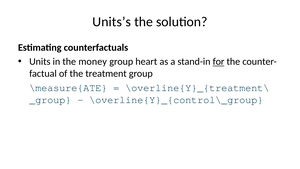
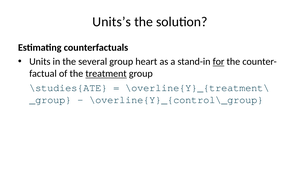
money: money -> several
treatment underline: none -> present
\measure{ATE: \measure{ATE -> \studies{ATE
